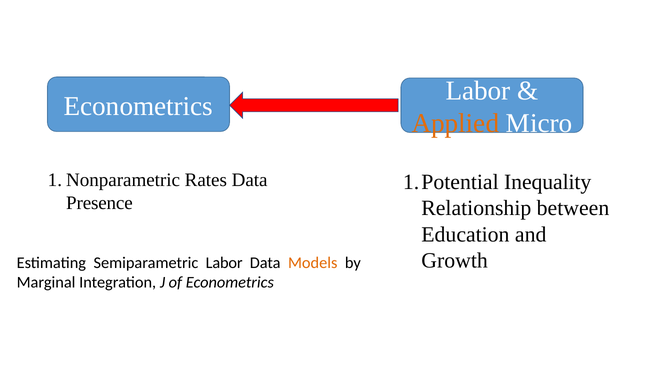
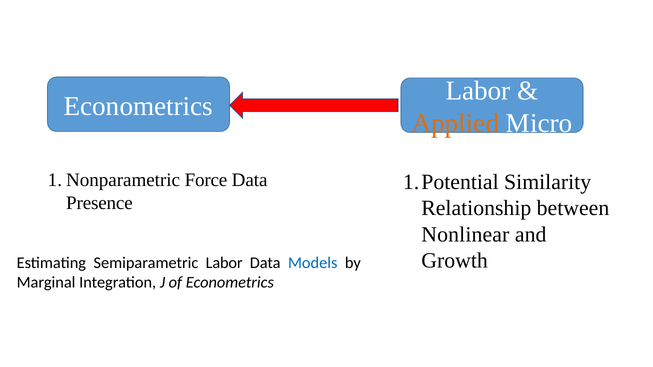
Rates: Rates -> Force
Inequality: Inequality -> Similarity
Education: Education -> Nonlinear
Models colour: orange -> blue
